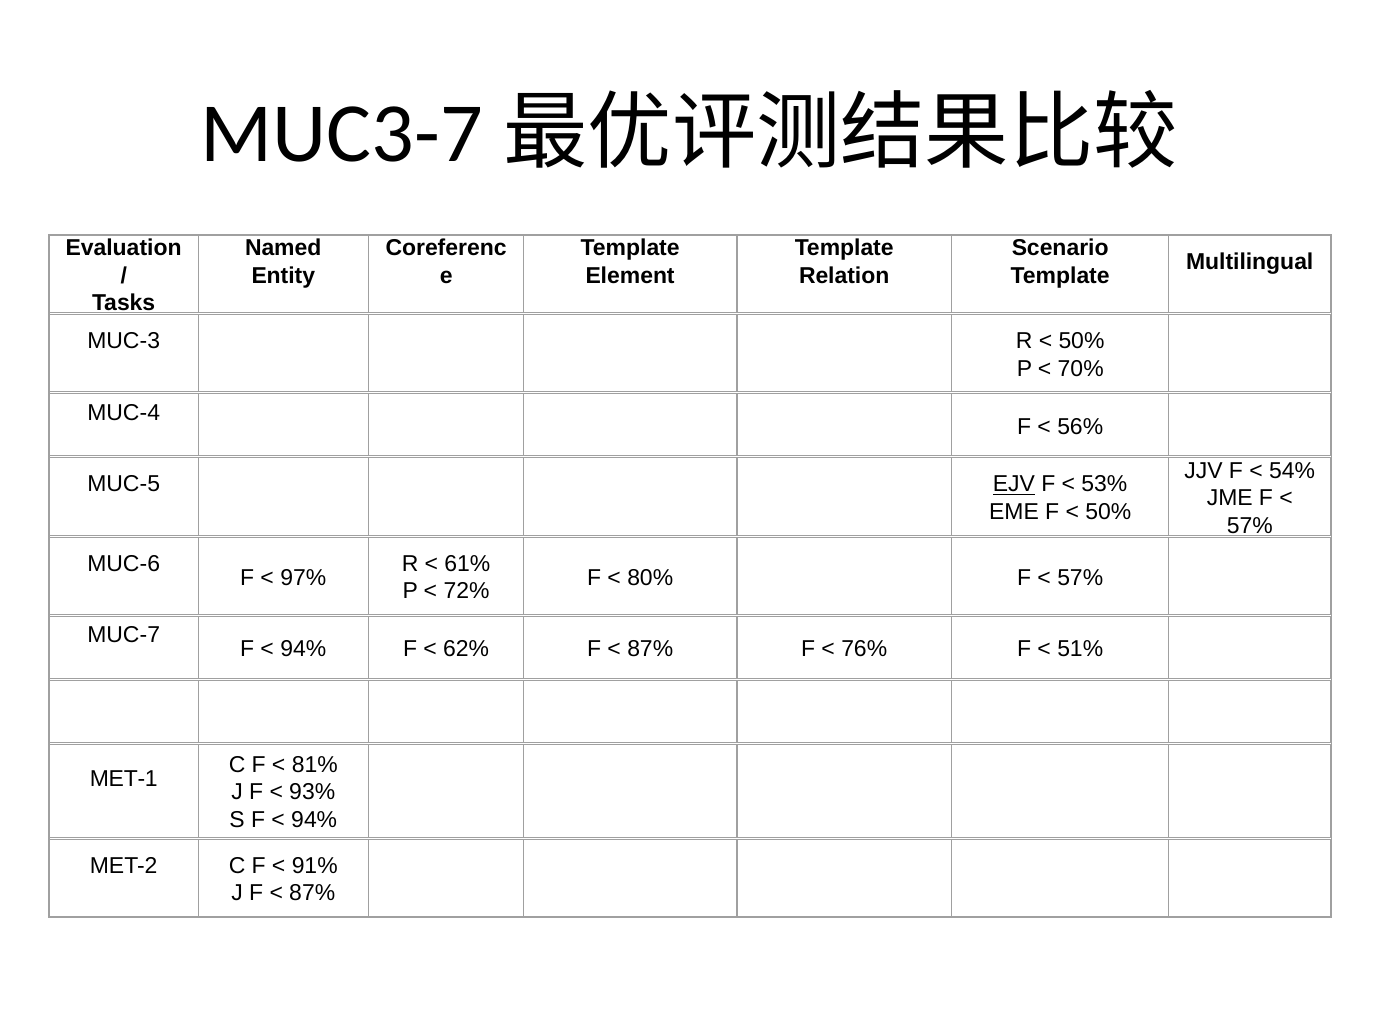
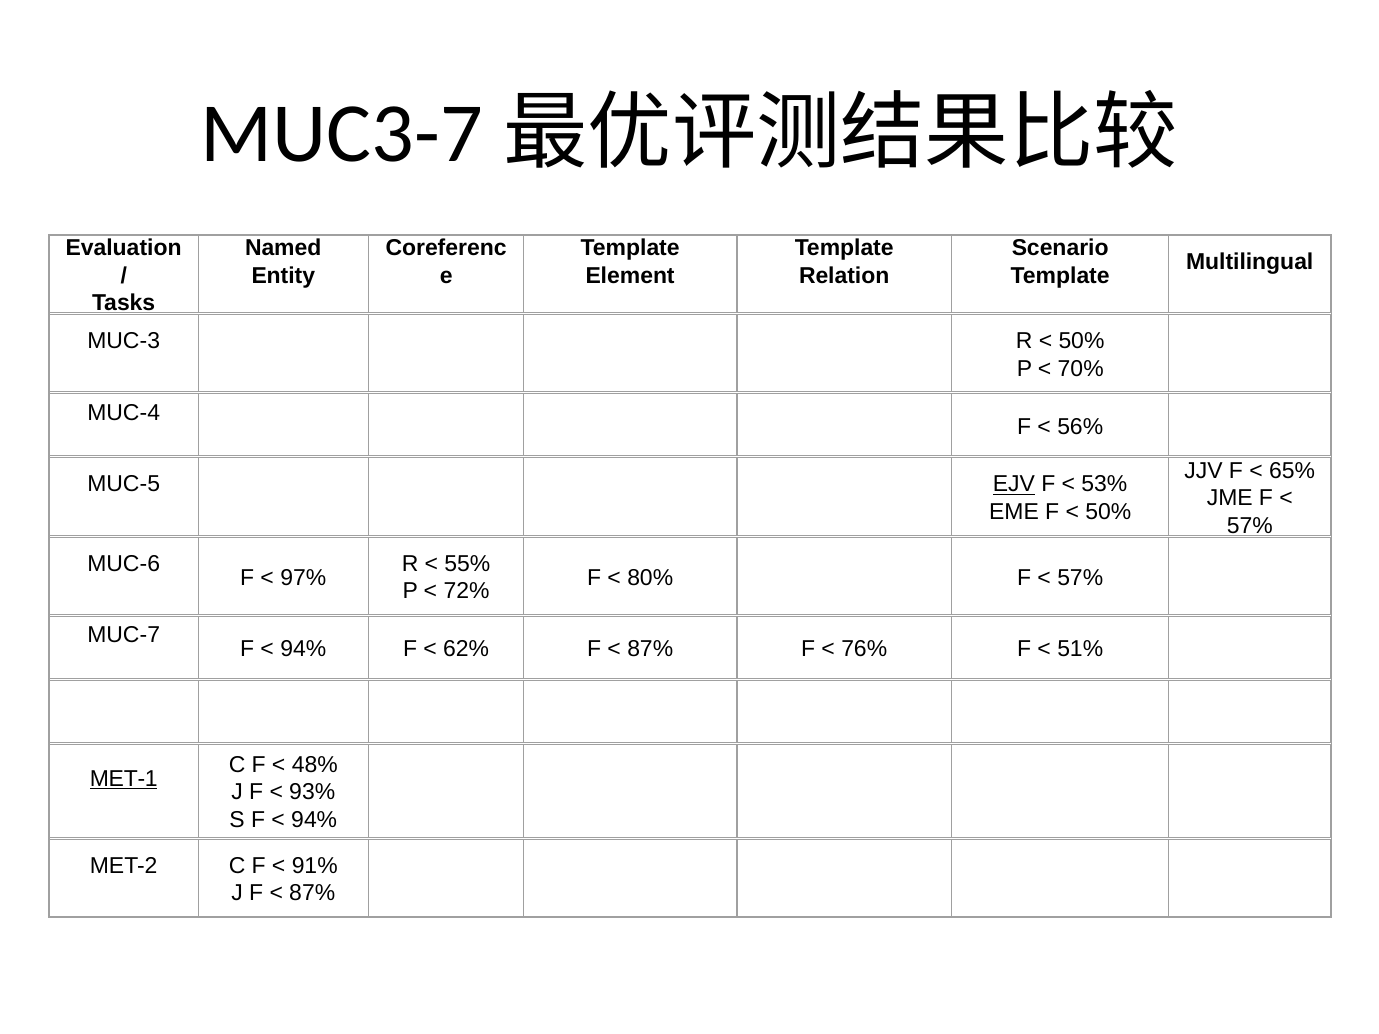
54%: 54% -> 65%
61%: 61% -> 55%
81%: 81% -> 48%
MET-1 underline: none -> present
